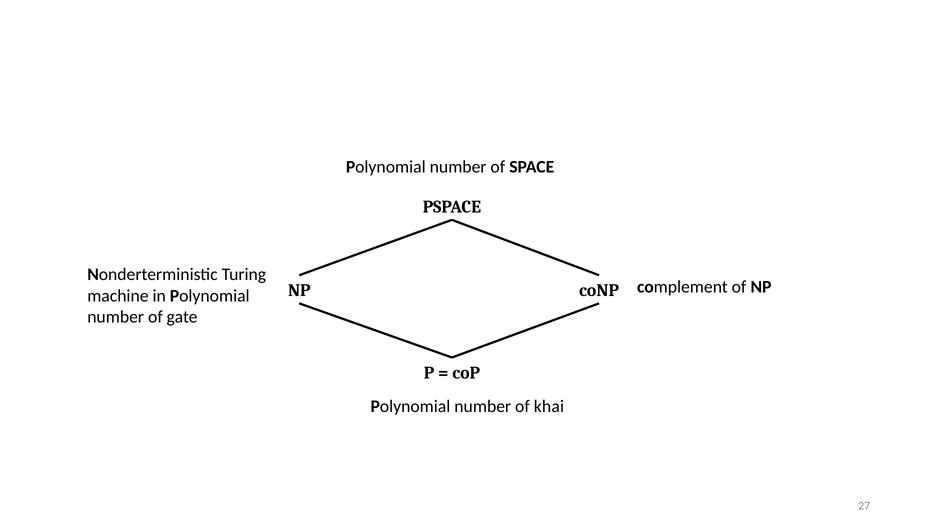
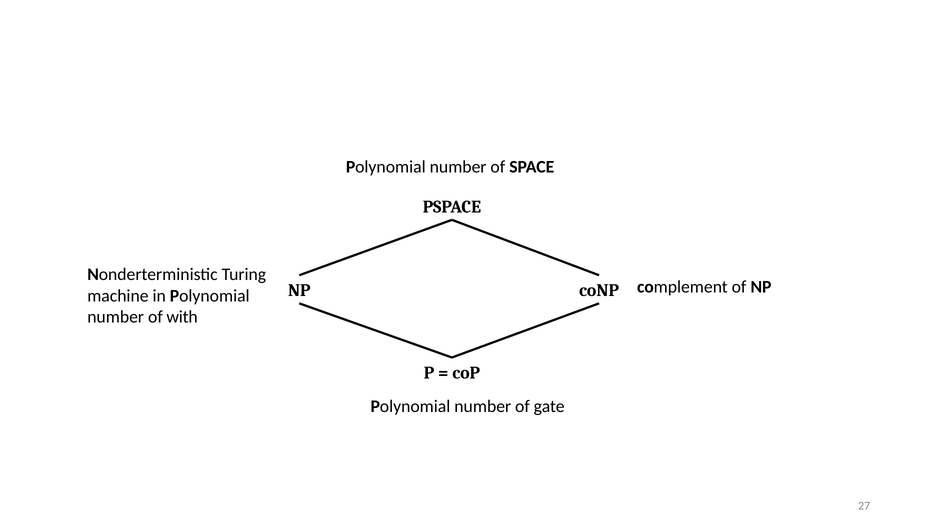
gate: gate -> with
khai: khai -> gate
